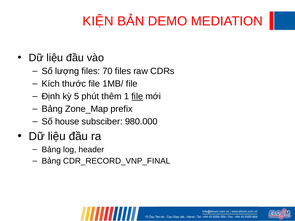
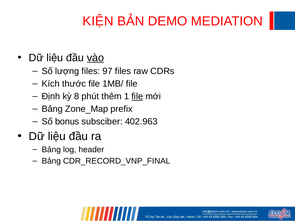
vào underline: none -> present
70: 70 -> 97
5: 5 -> 8
house: house -> bonus
980.000: 980.000 -> 402.963
